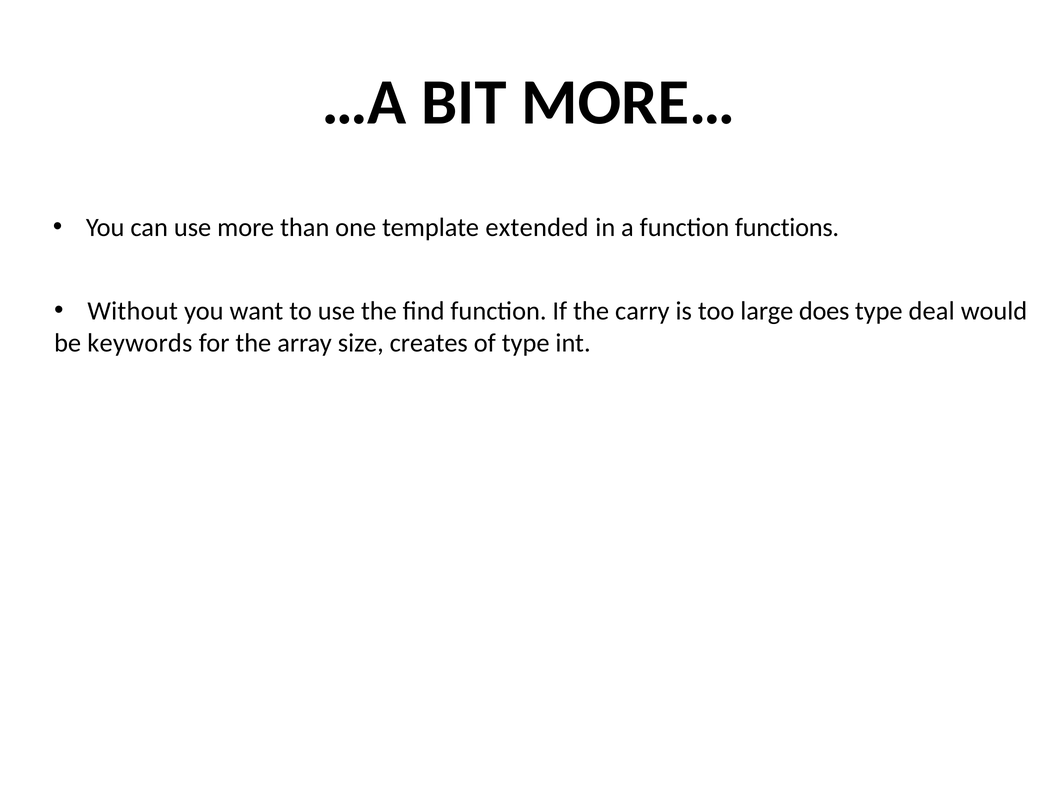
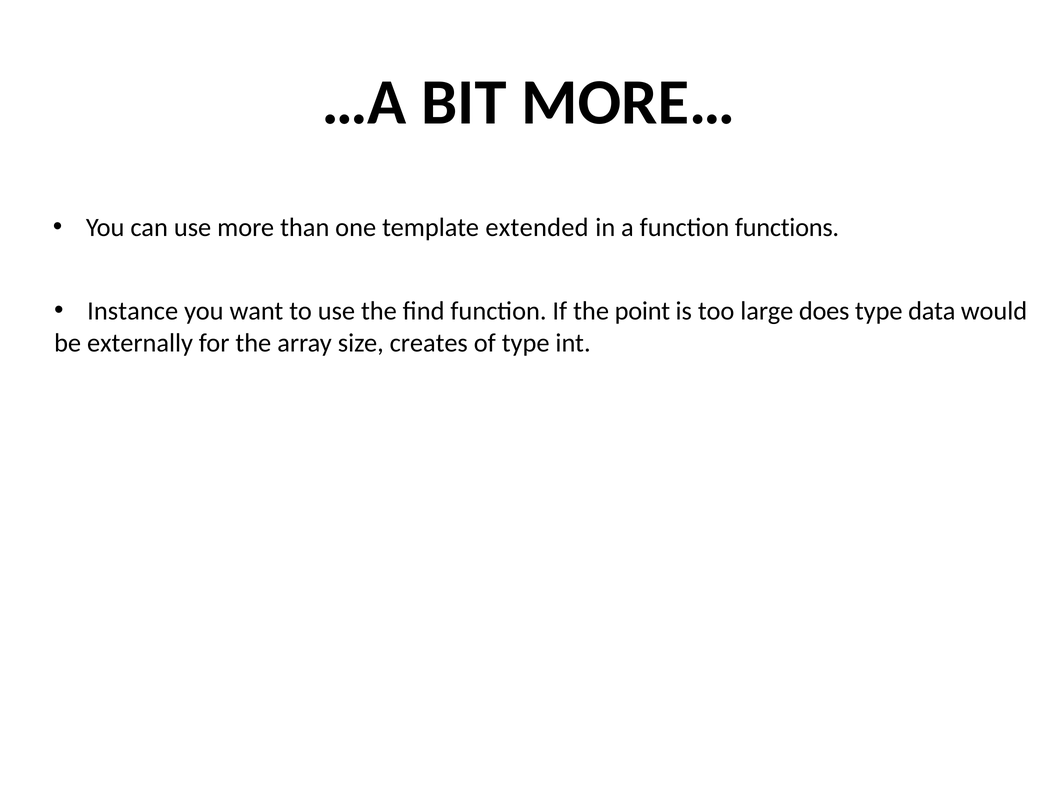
Without: Without -> Instance
carry: carry -> point
deal: deal -> data
keywords: keywords -> externally
